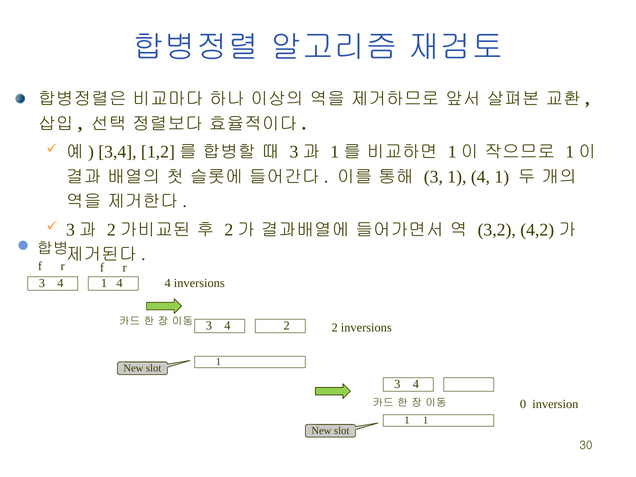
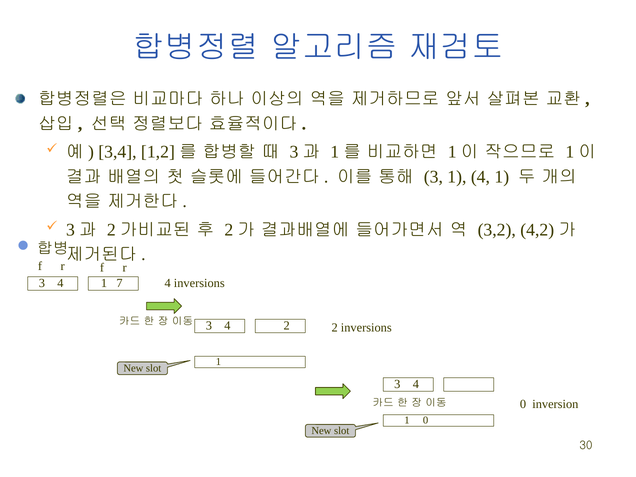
4 1 4: 4 -> 7
1 1: 1 -> 0
